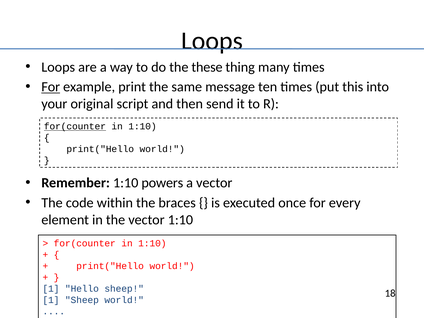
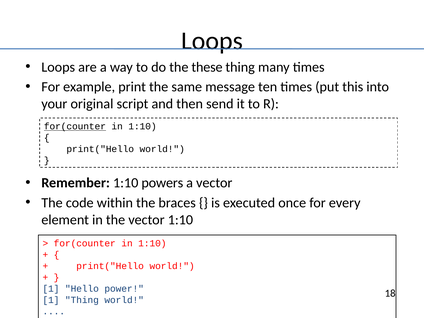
For at (51, 87) underline: present -> none
Hello sheep: sheep -> power
1 Sheep: Sheep -> Thing
